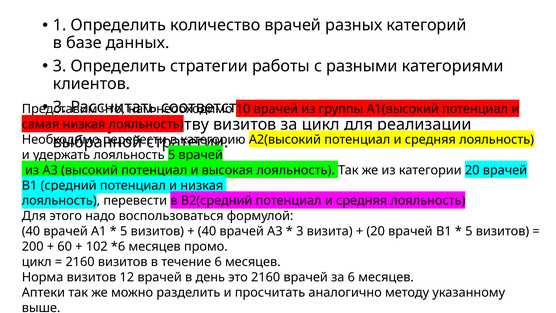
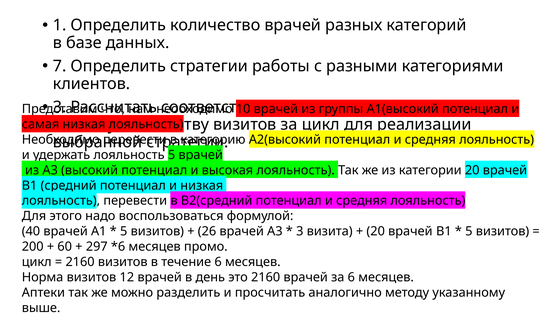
3 at (60, 66): 3 -> 7
40 at (207, 231): 40 -> 26
102: 102 -> 297
